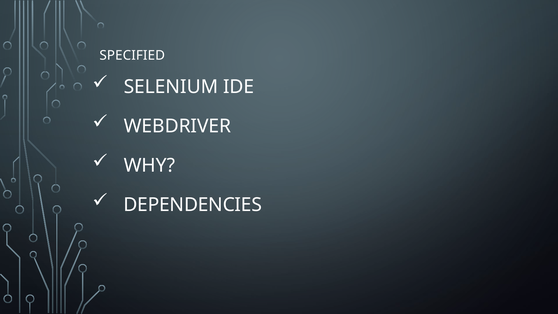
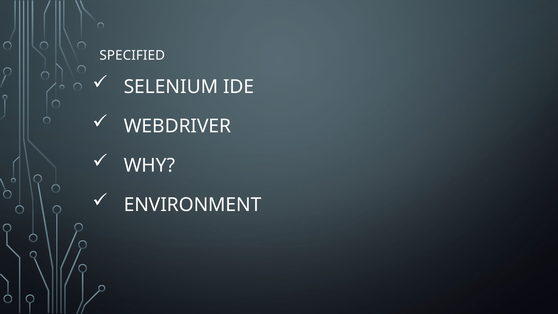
DEPENDENCIES: DEPENDENCIES -> ENVIRONMENT
